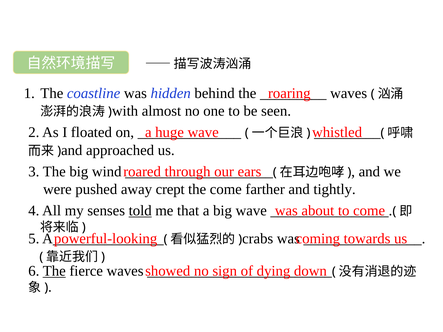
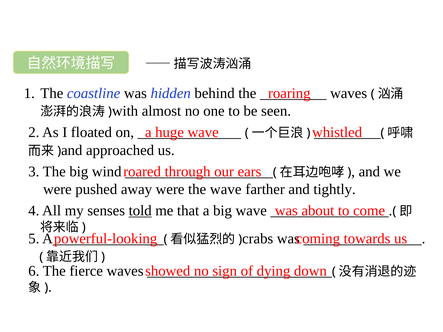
away crept: crept -> were
the come: come -> wave
The at (54, 271) underline: present -> none
